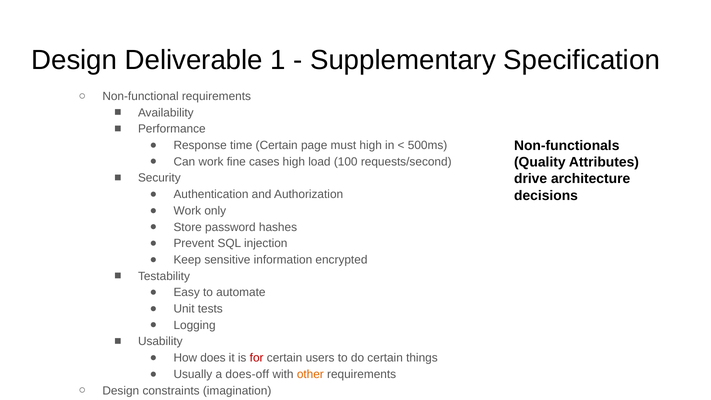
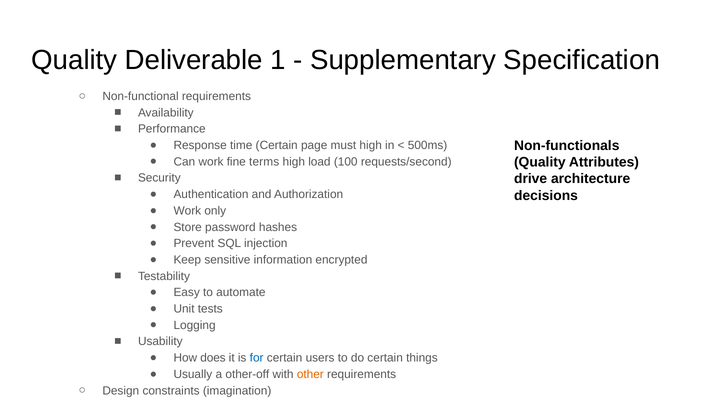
Design at (74, 60): Design -> Quality
cases: cases -> terms
for colour: red -> blue
does-off: does-off -> other-off
